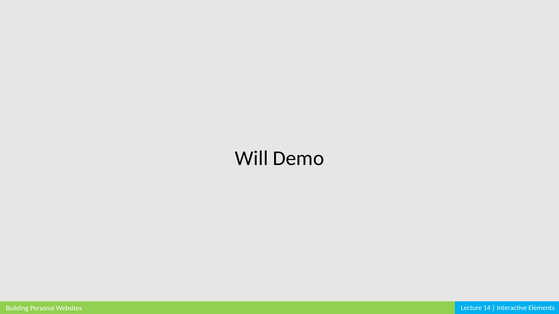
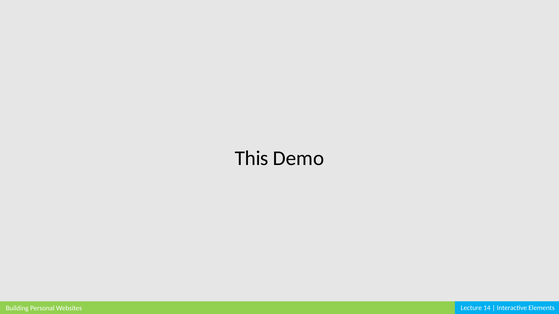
Will: Will -> This
